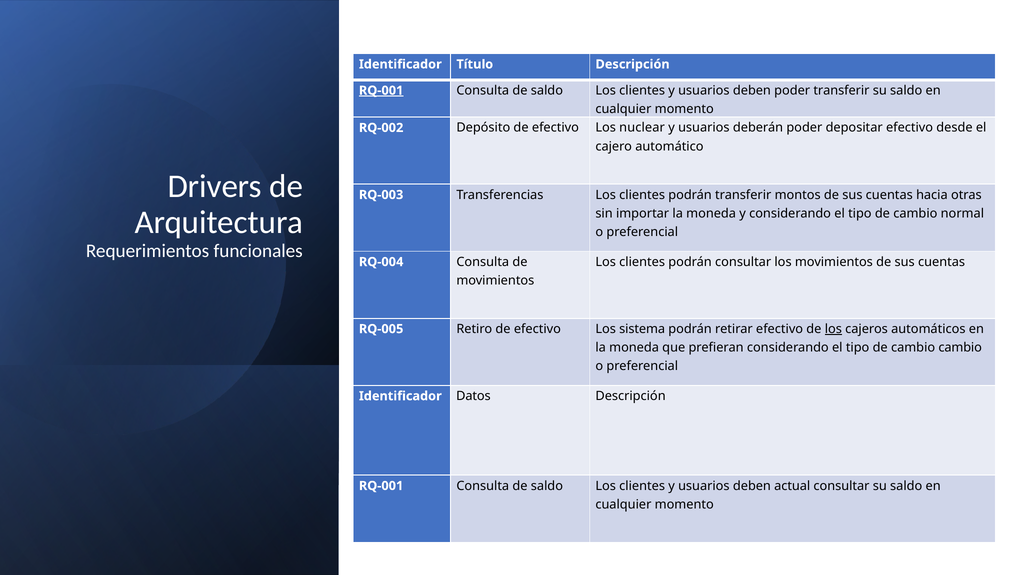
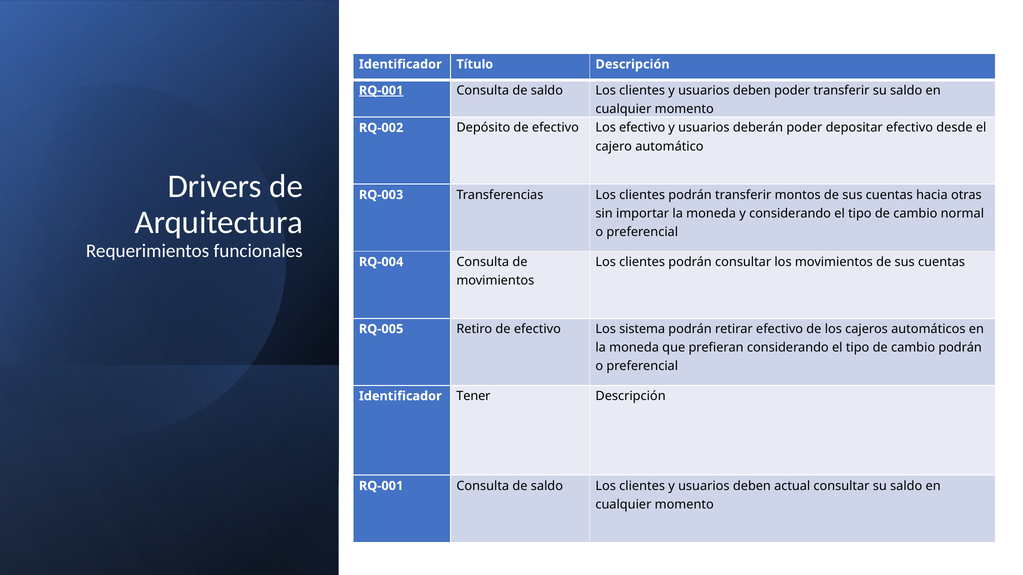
Los nuclear: nuclear -> efectivo
los at (833, 329) underline: present -> none
cambio cambio: cambio -> podrán
Datos: Datos -> Tener
